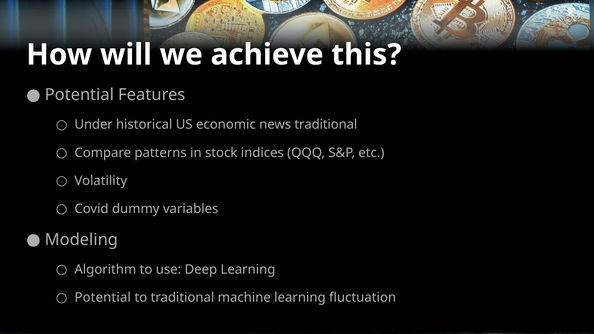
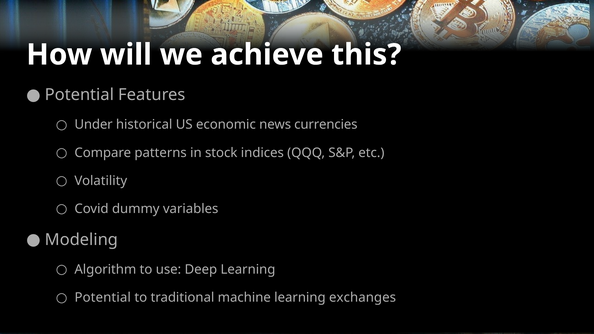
news traditional: traditional -> currencies
fluctuation: fluctuation -> exchanges
